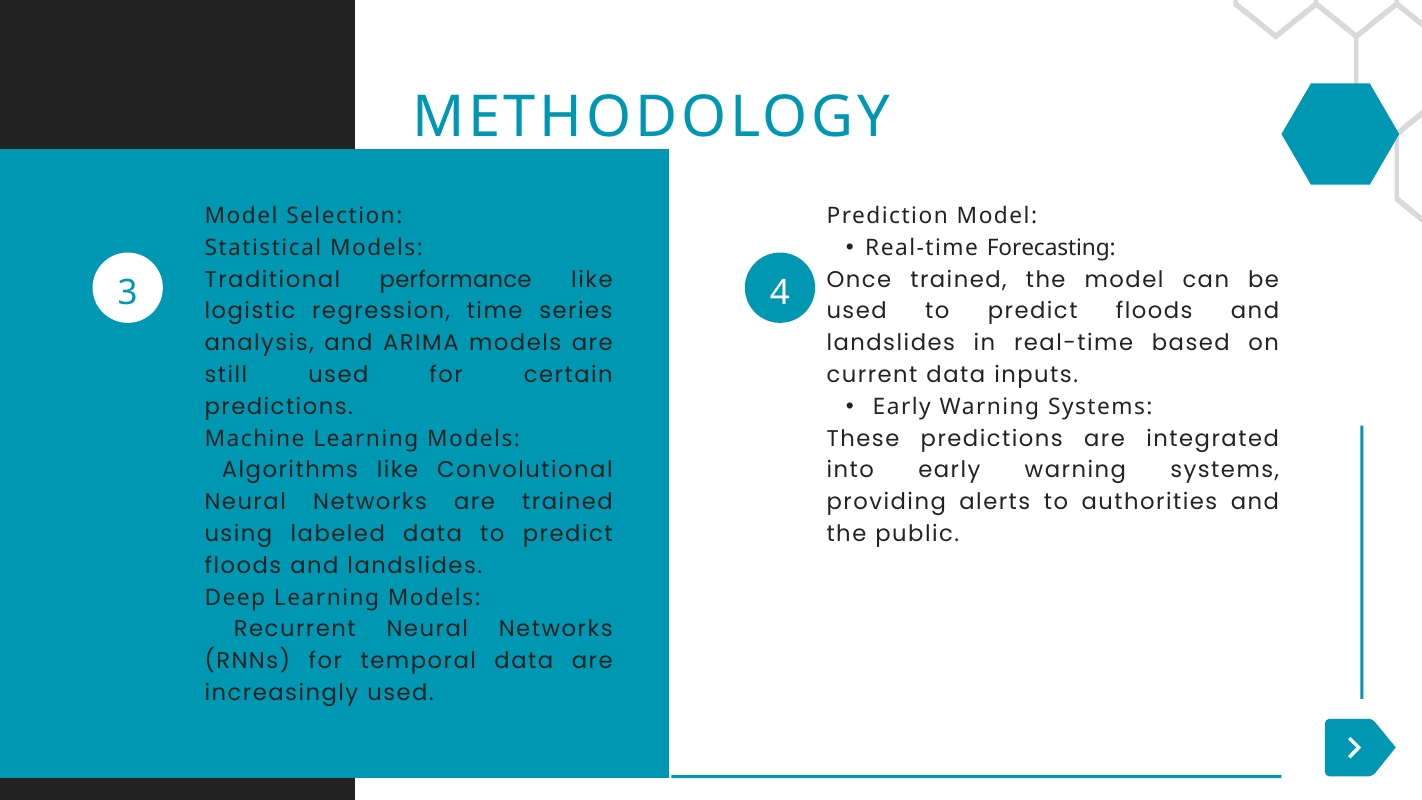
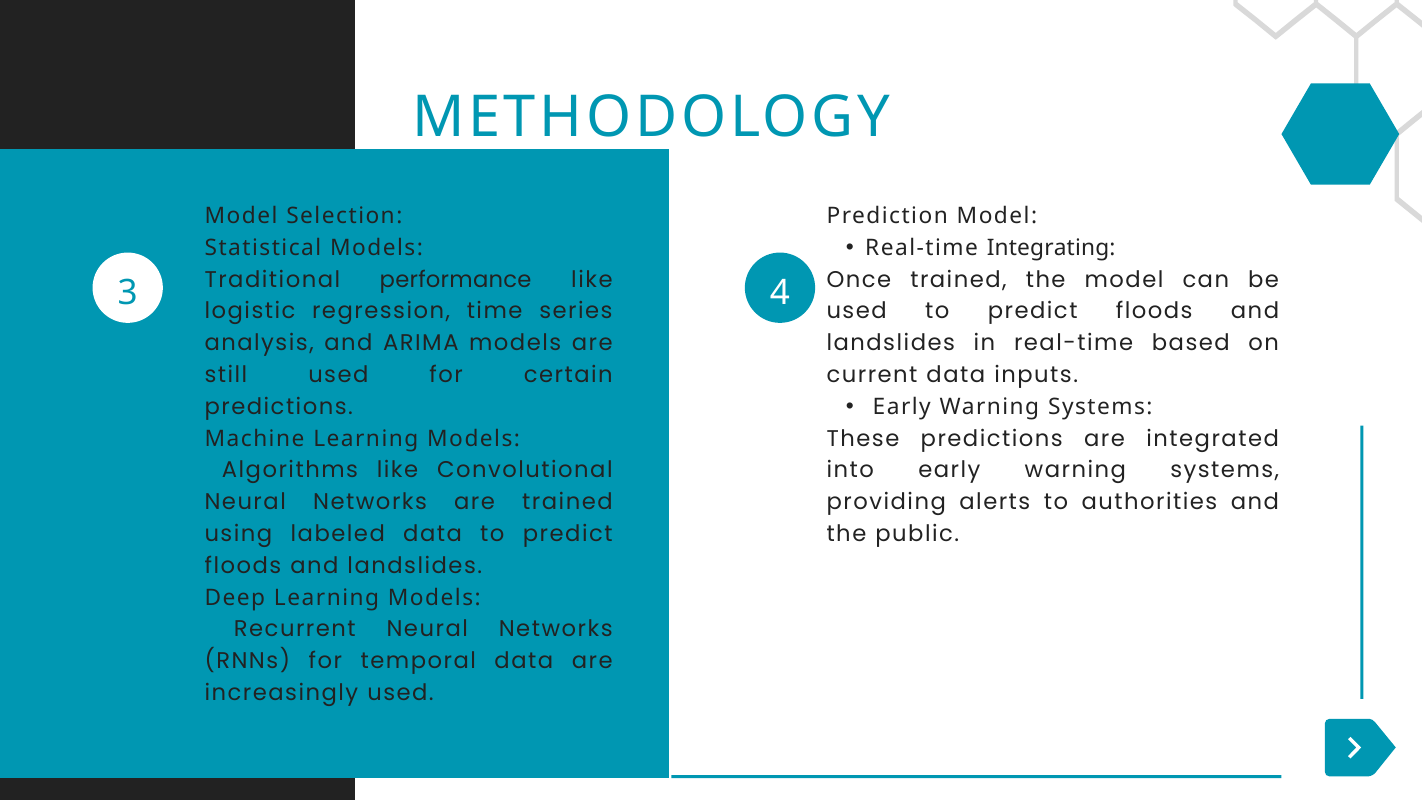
Forecasting: Forecasting -> Integrating
